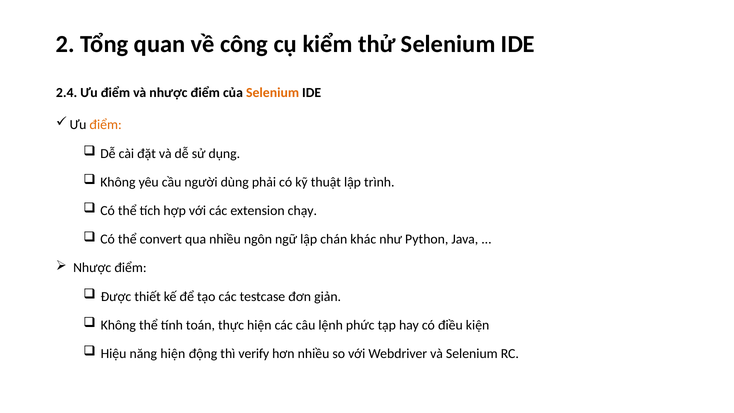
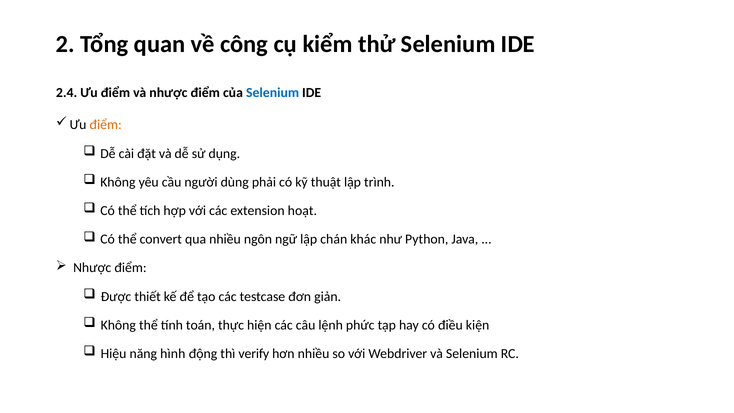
Selenium at (273, 92) colour: orange -> blue
chạy: chạy -> hoạt
năng hiện: hiện -> hình
